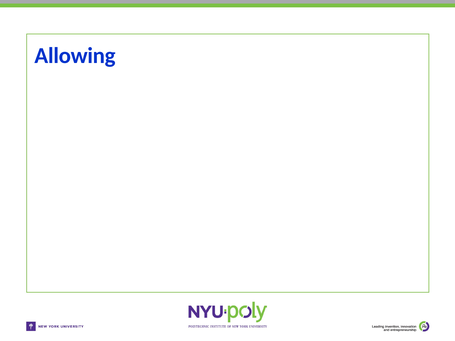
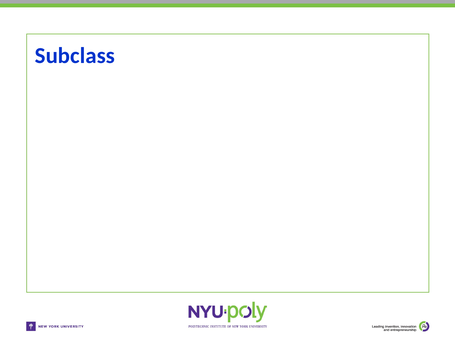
Allowing: Allowing -> Subclass
